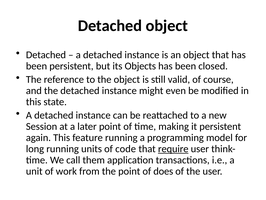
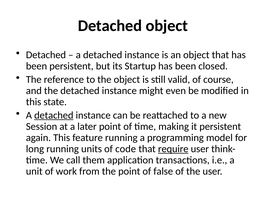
Objects: Objects -> Startup
detached at (54, 115) underline: none -> present
does: does -> false
